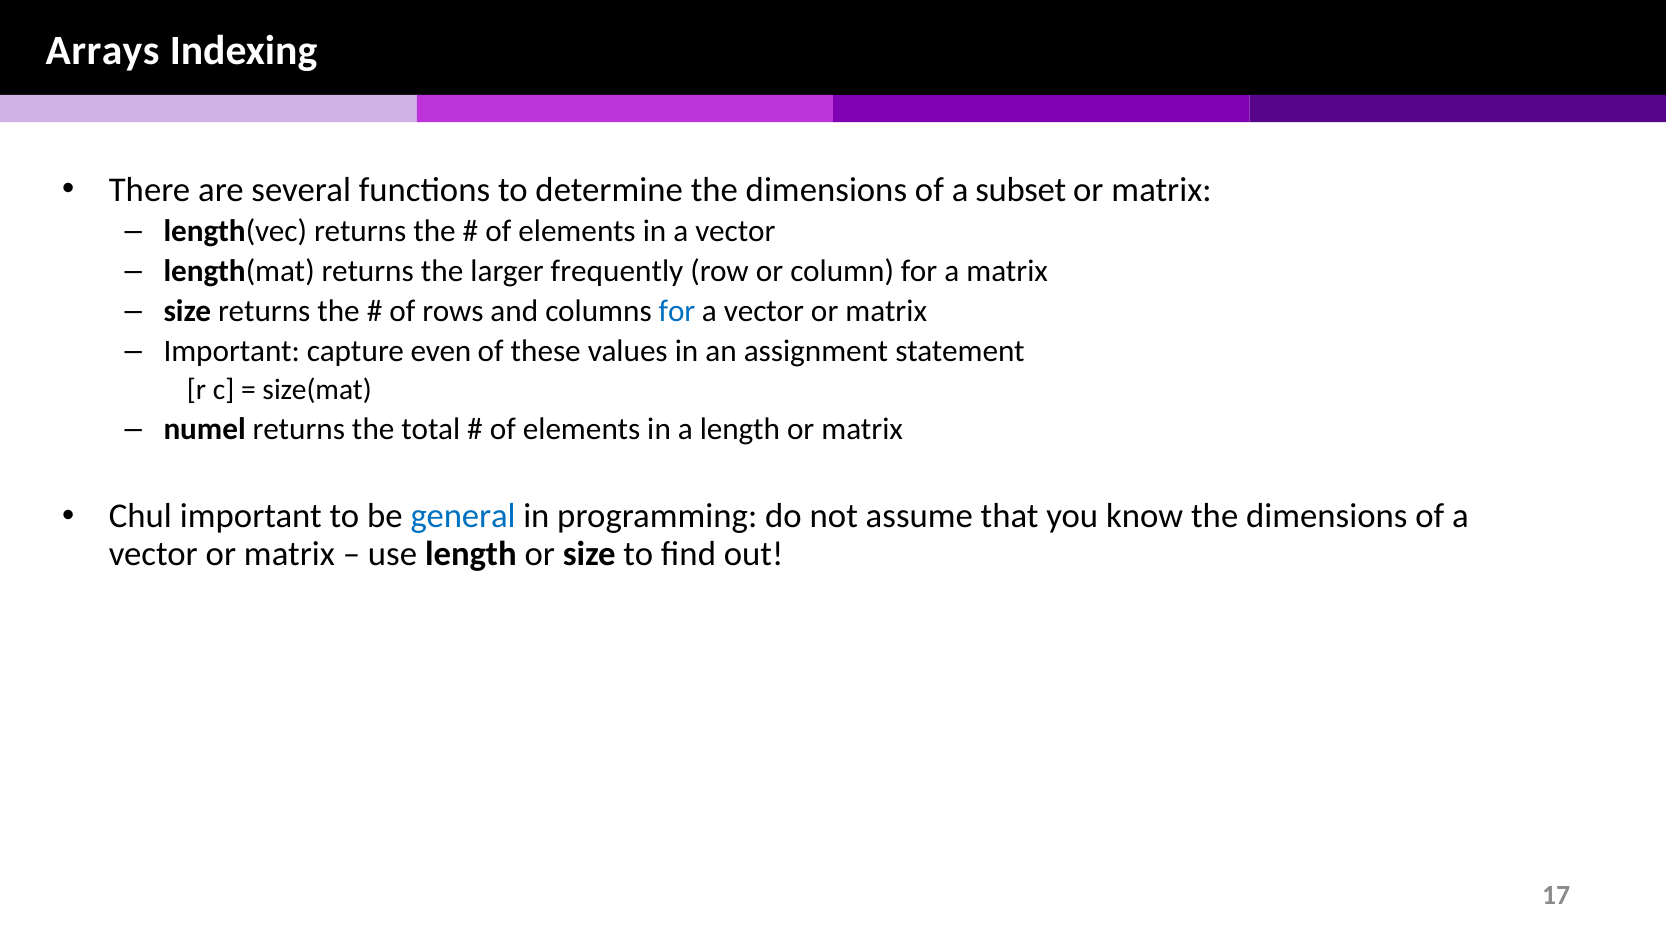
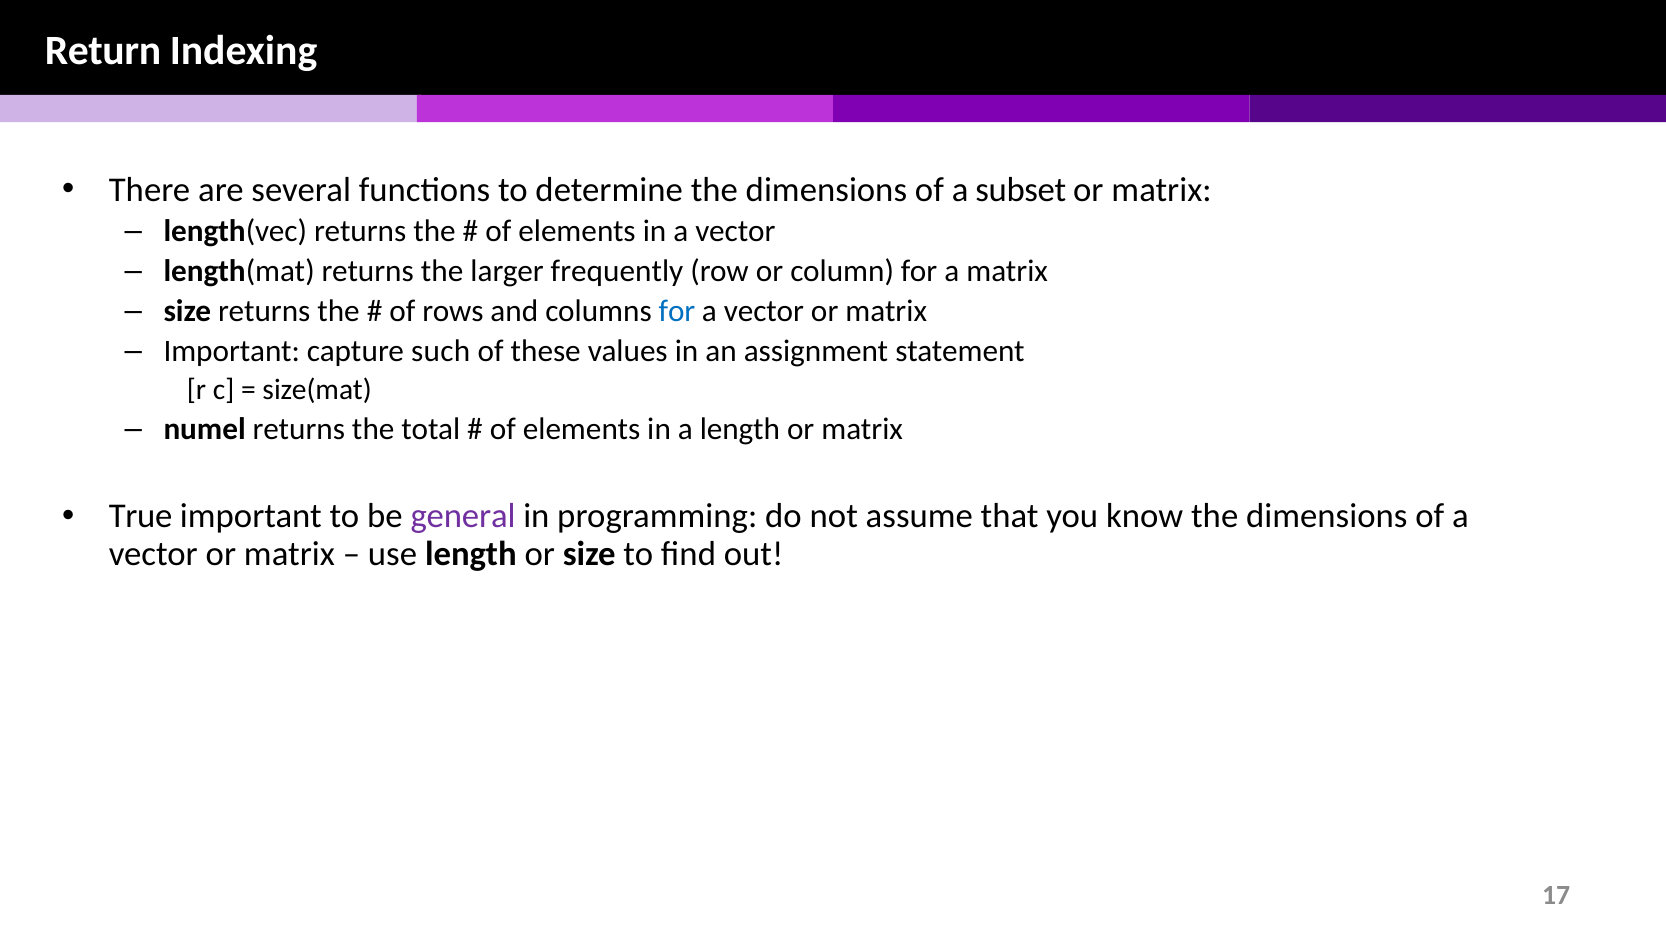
Arrays: Arrays -> Return
even: even -> such
Chul: Chul -> True
general colour: blue -> purple
